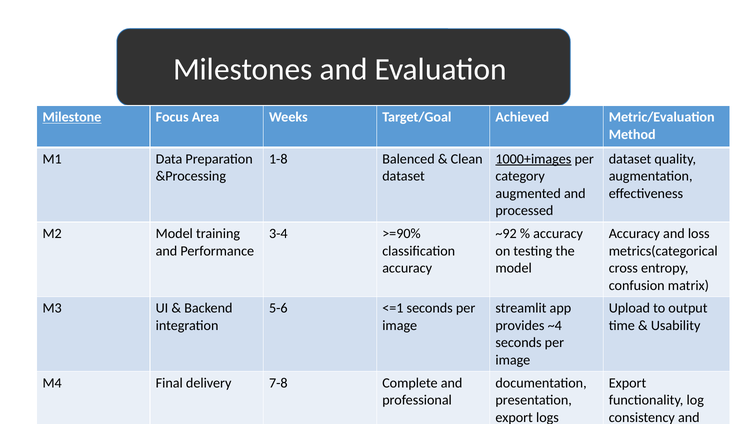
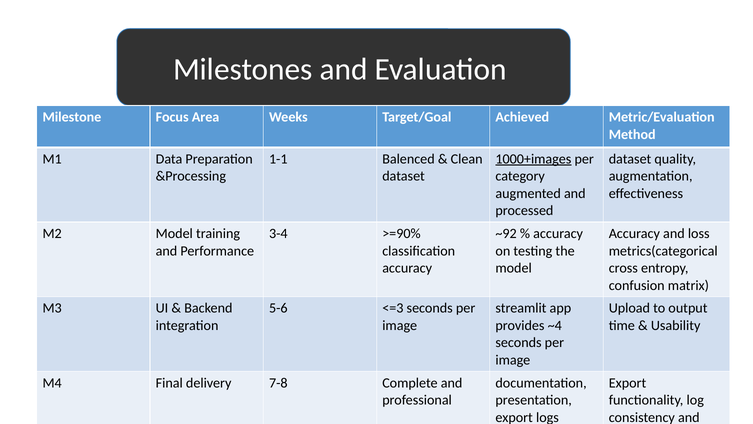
Milestone at (72, 117) underline: present -> none
1-8: 1-8 -> 1-1
<=1: <=1 -> <=3
